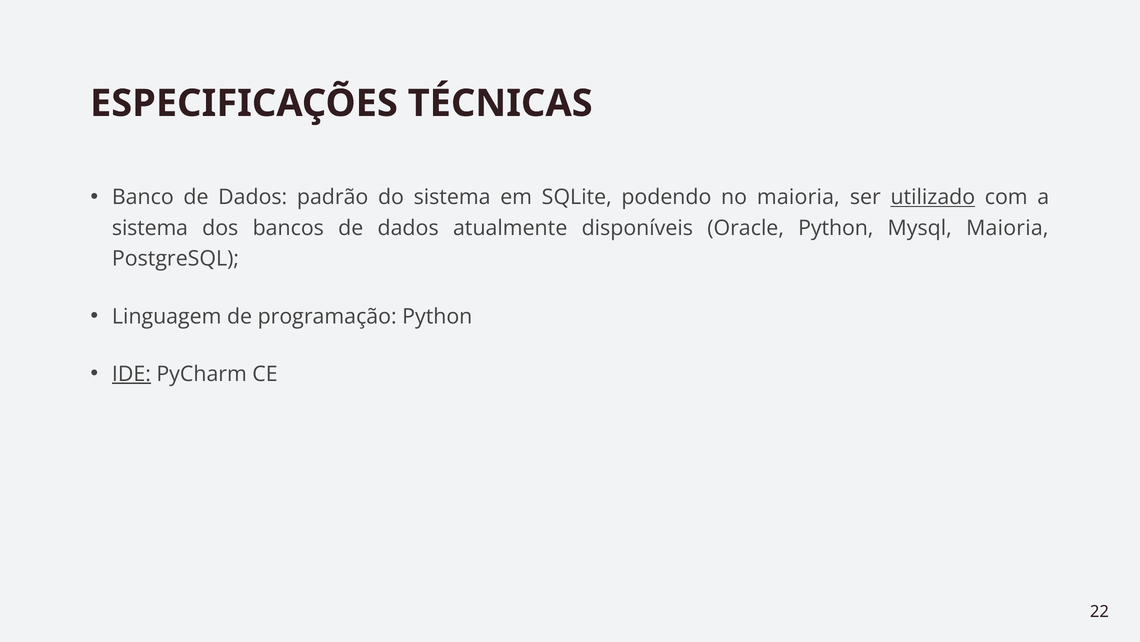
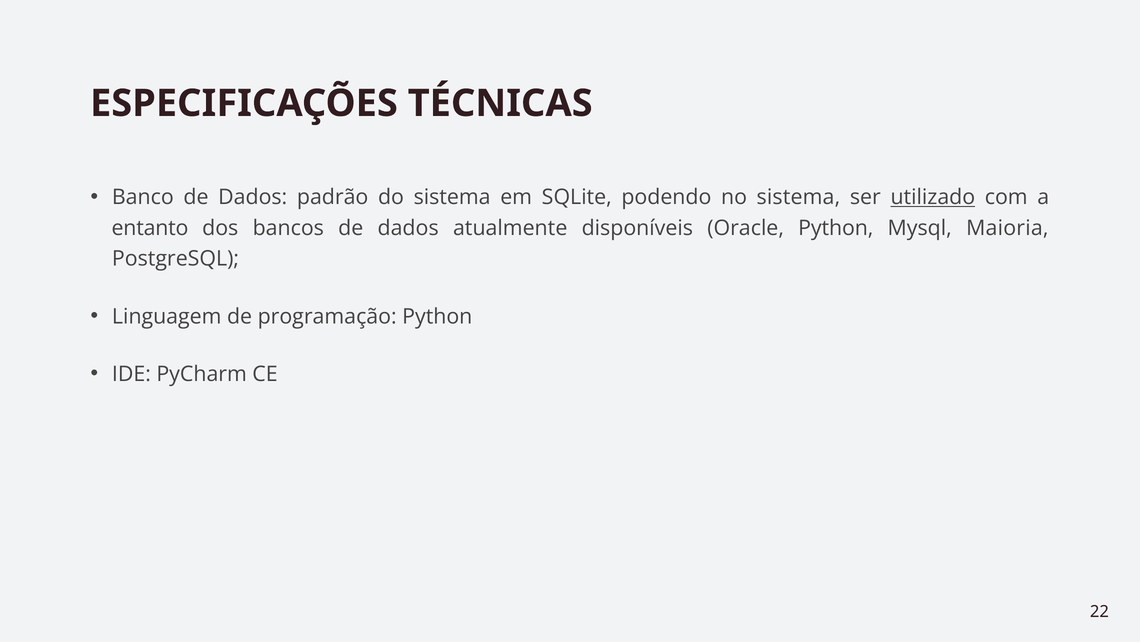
no maioria: maioria -> sistema
sistema at (150, 228): sistema -> entanto
IDE underline: present -> none
